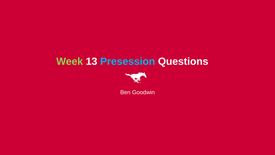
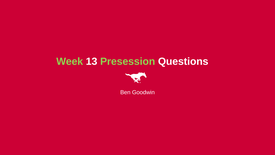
Presession colour: light blue -> light green
